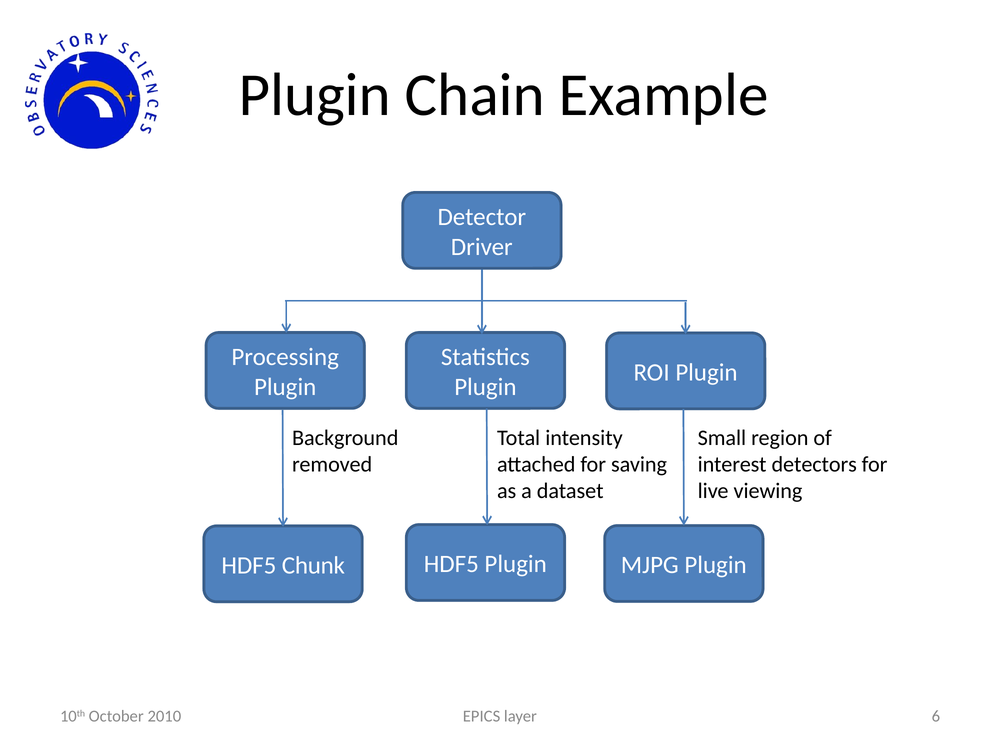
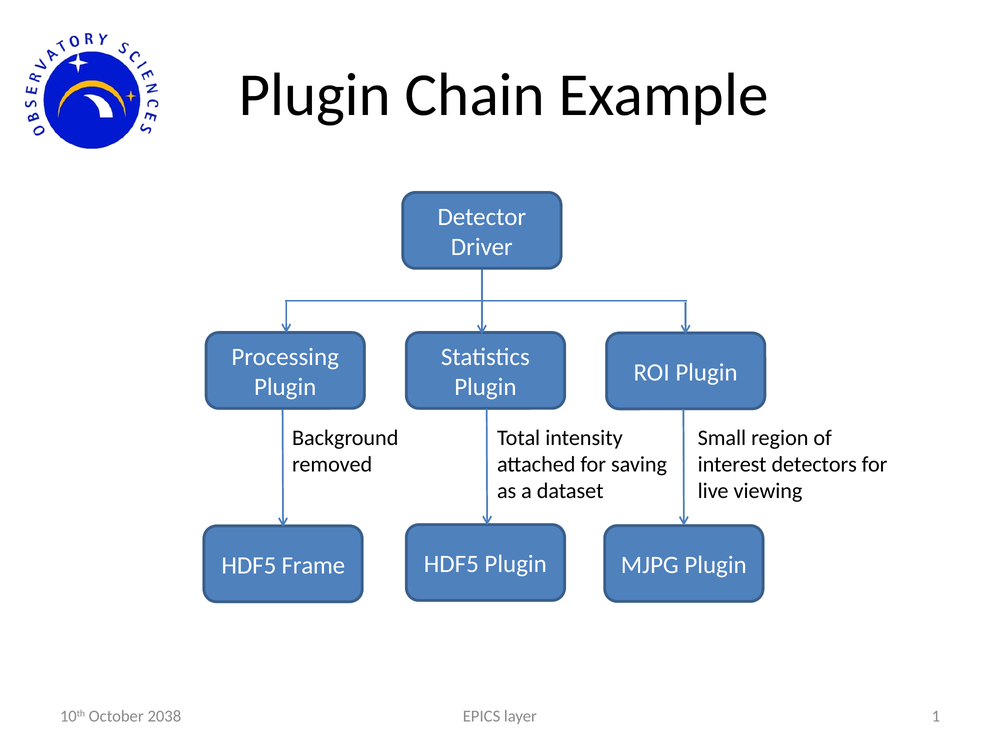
Chunk: Chunk -> Frame
6: 6 -> 1
2010: 2010 -> 2038
